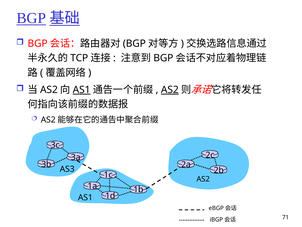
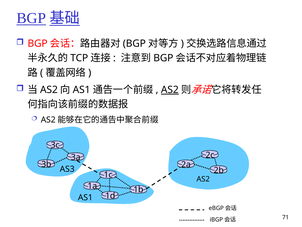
AS1 at (82, 90) underline: present -> none
